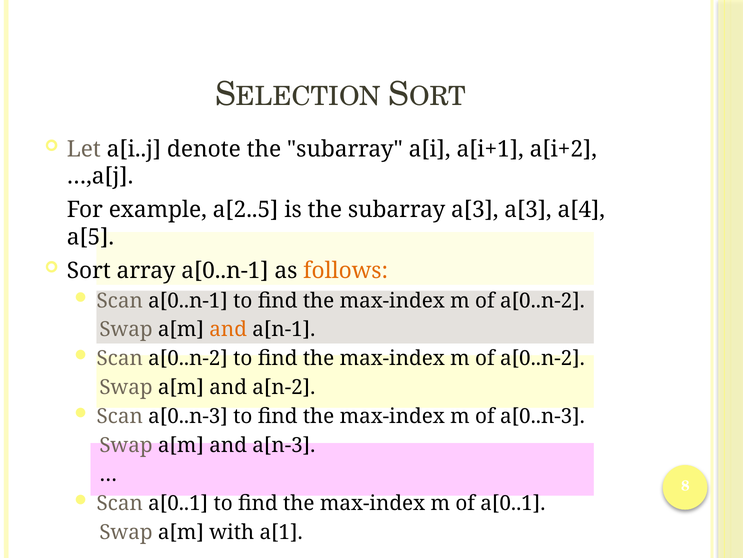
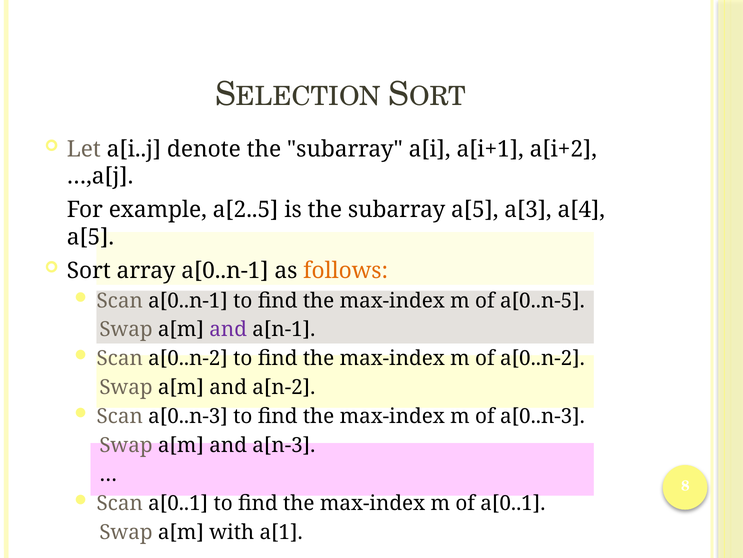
subarray a[3: a[3 -> a[5
a[0..n-2 at (542, 300): a[0..n-2 -> a[0..n-5
and at (228, 329) colour: orange -> purple
